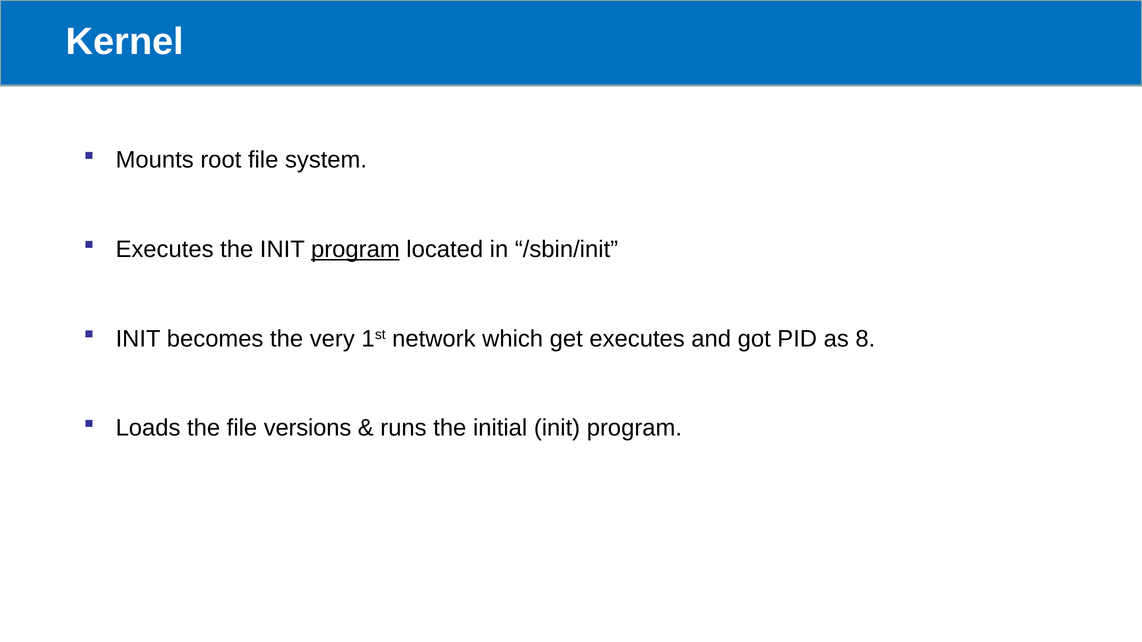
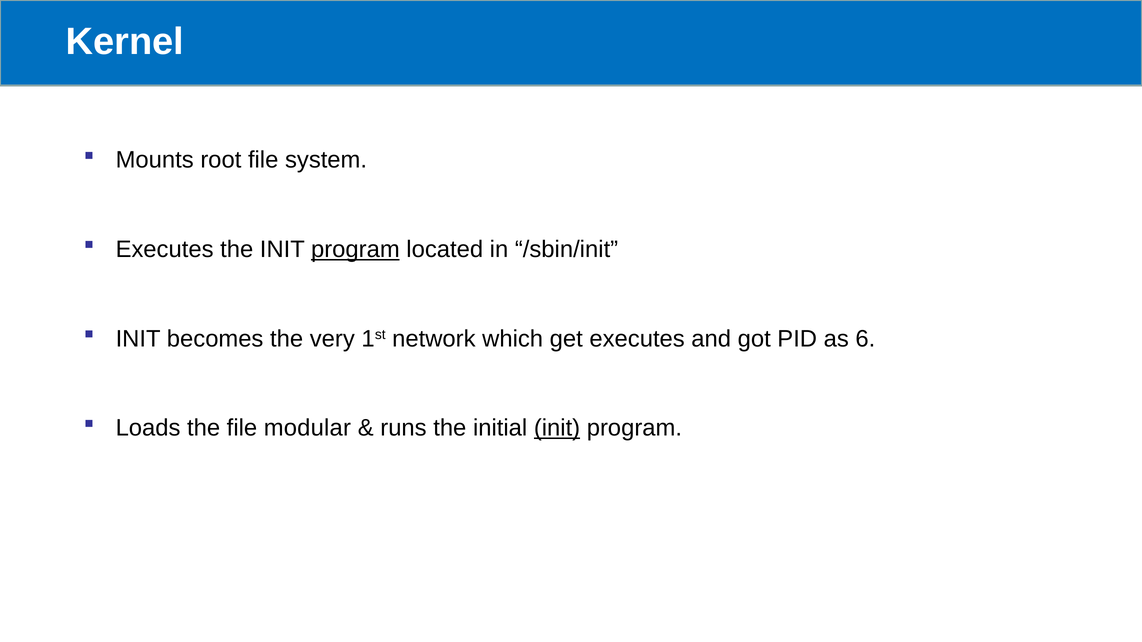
8: 8 -> 6
versions: versions -> modular
init at (557, 428) underline: none -> present
